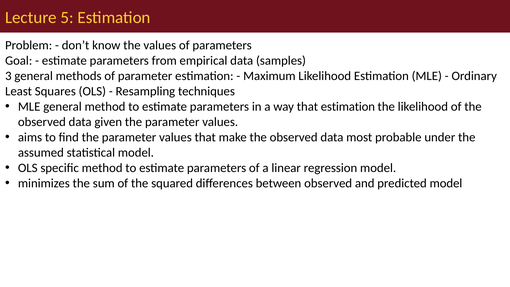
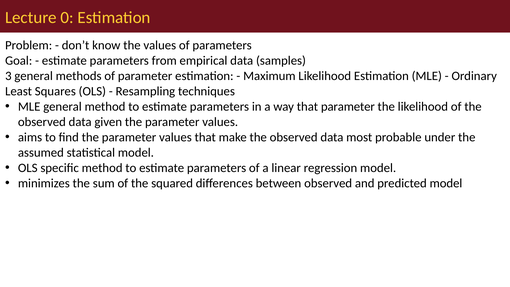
5: 5 -> 0
that estimation: estimation -> parameter
